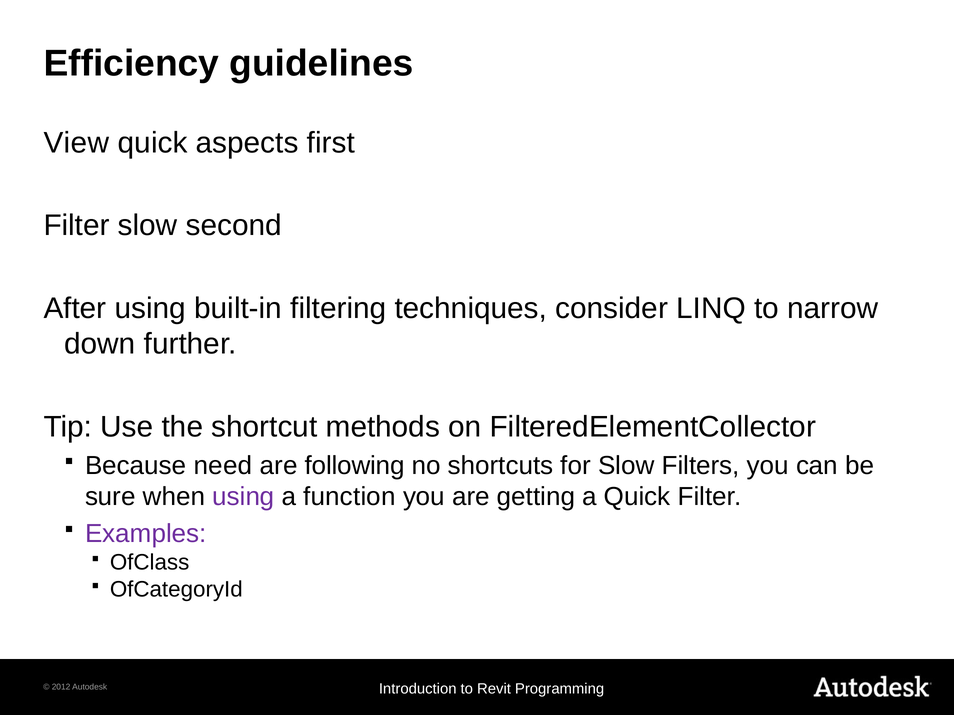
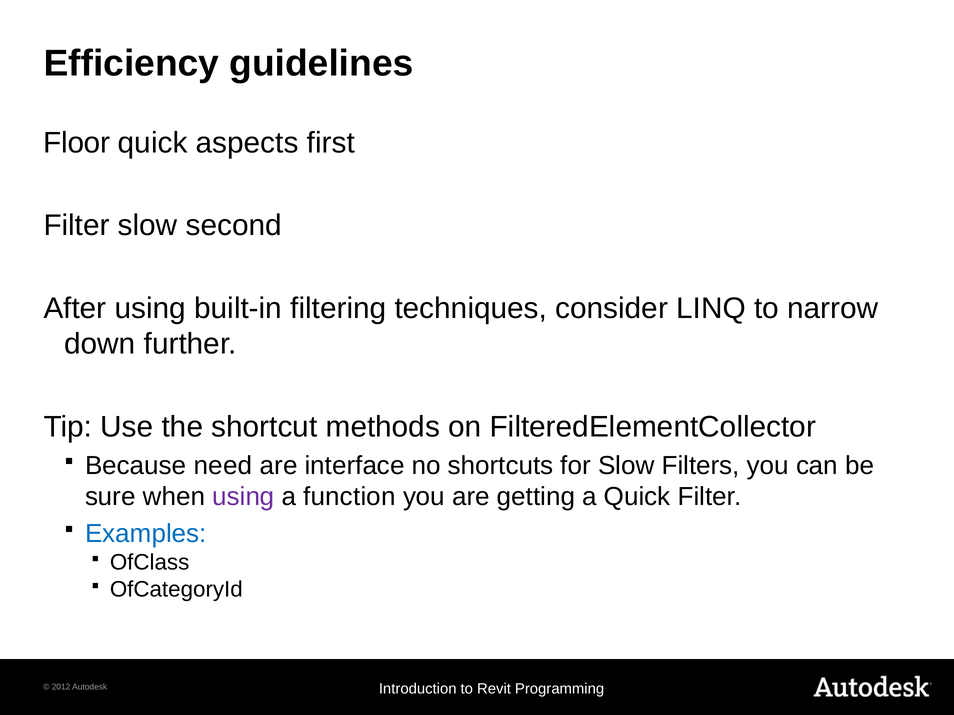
View: View -> Floor
following: following -> interface
Examples colour: purple -> blue
